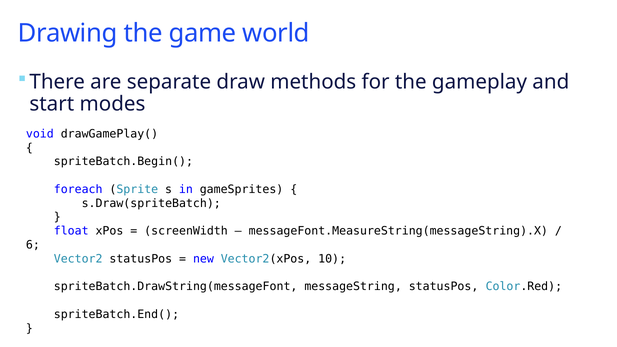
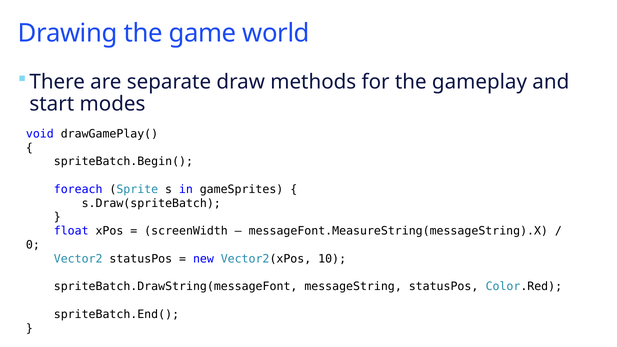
6: 6 -> 0
